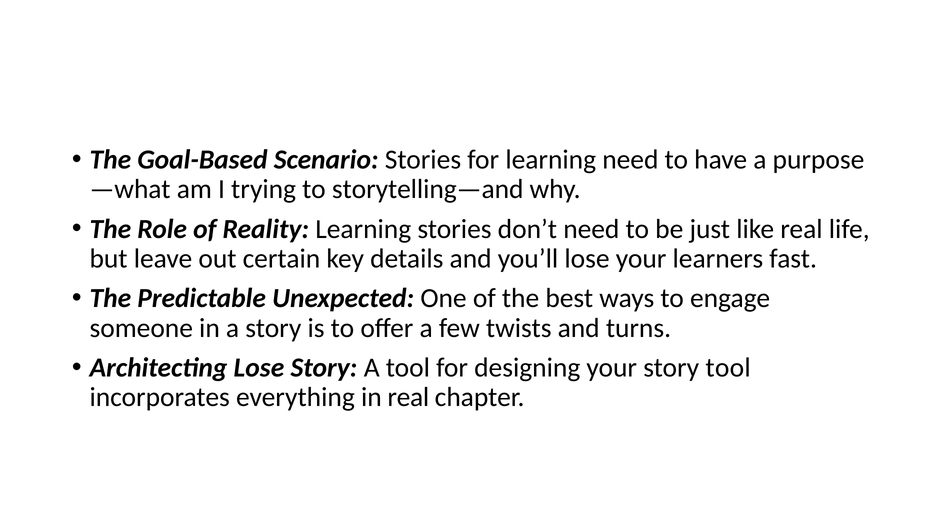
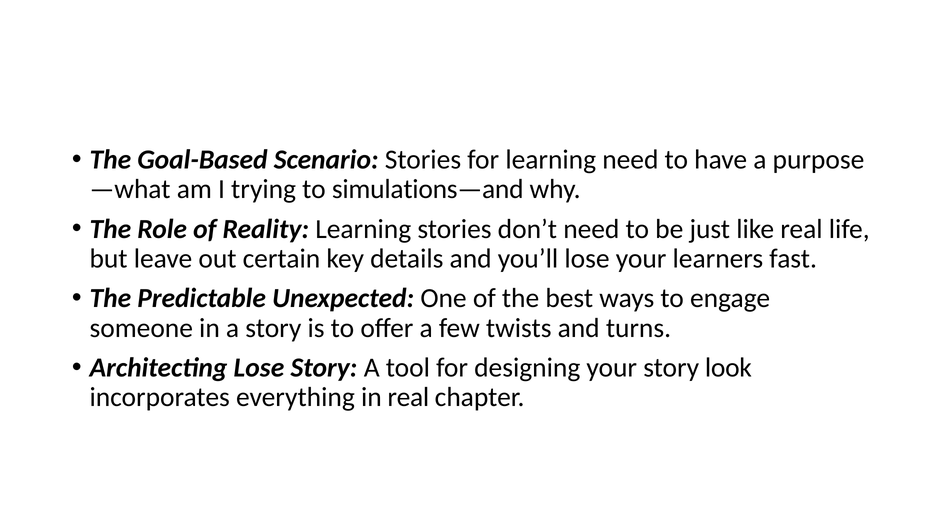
storytelling—and: storytelling—and -> simulations—and
story tool: tool -> look
